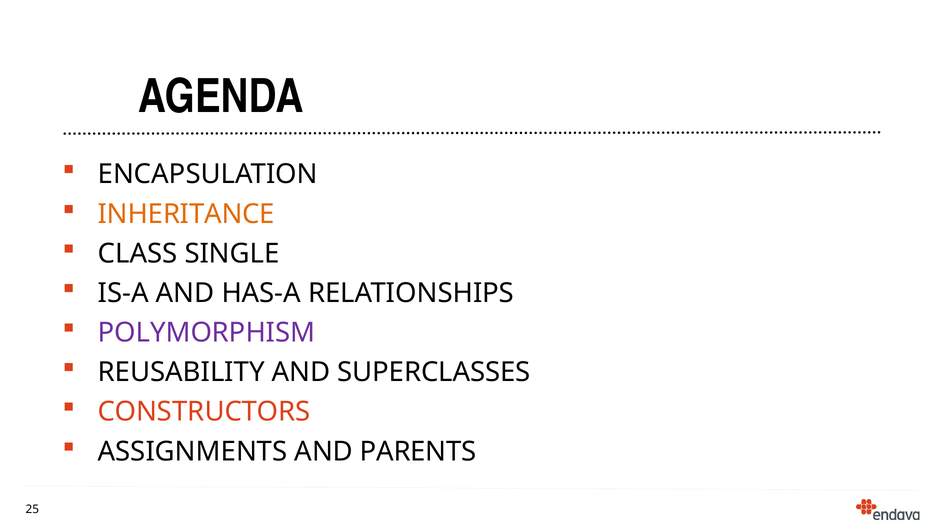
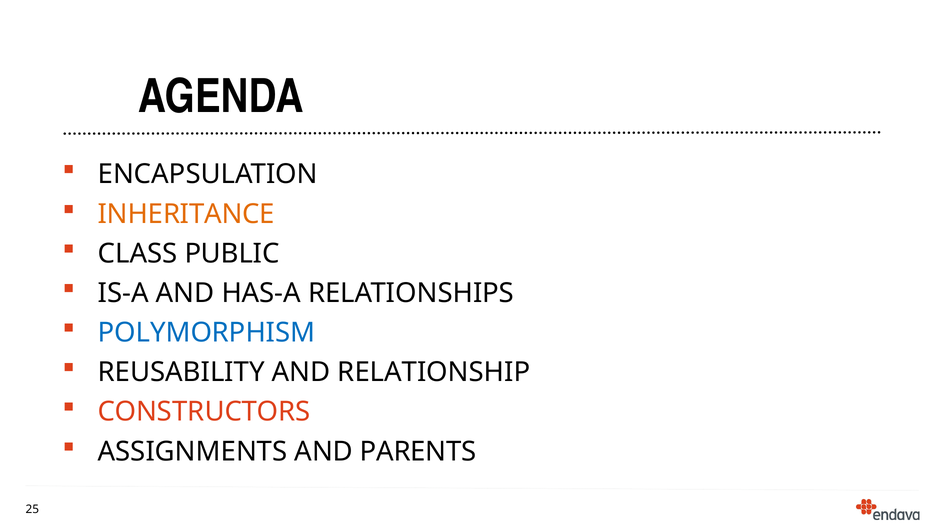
SINGLE: SINGLE -> PUBLIC
POLYMORPHISM colour: purple -> blue
SUPERCLASSES: SUPERCLASSES -> RELATIONSHIP
